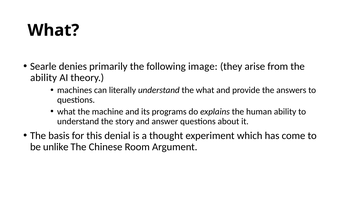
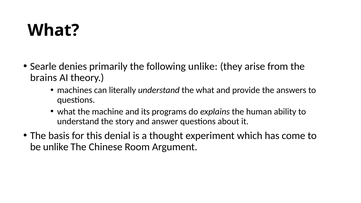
following image: image -> unlike
ability at (44, 78): ability -> brains
